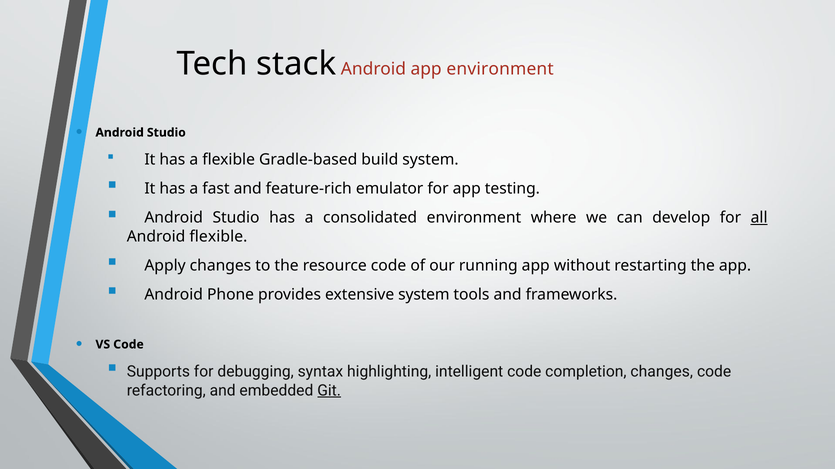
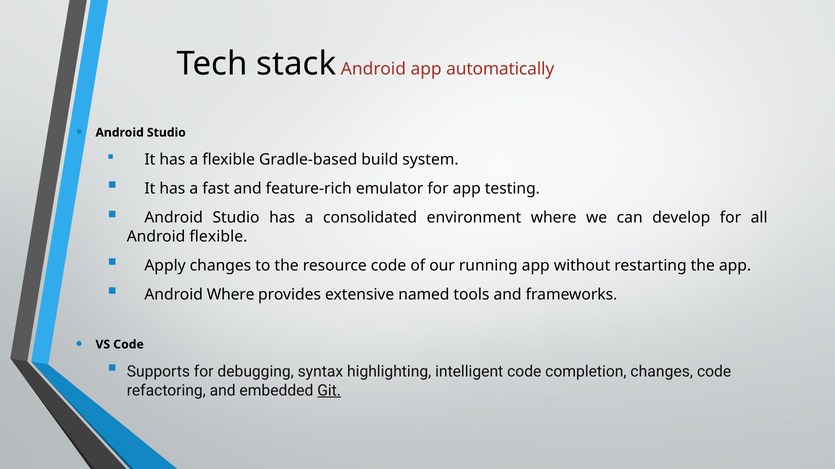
app environment: environment -> automatically
all underline: present -> none
Android Phone: Phone -> Where
extensive system: system -> named
